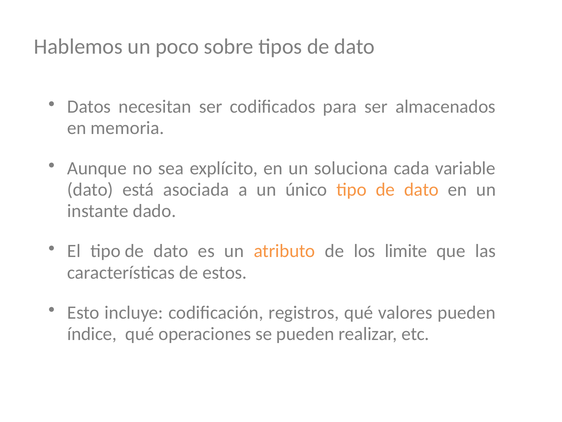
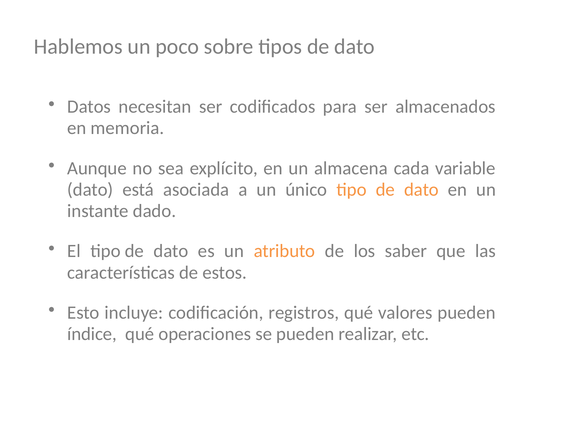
soluciona: soluciona -> almacena
limite: limite -> saber
